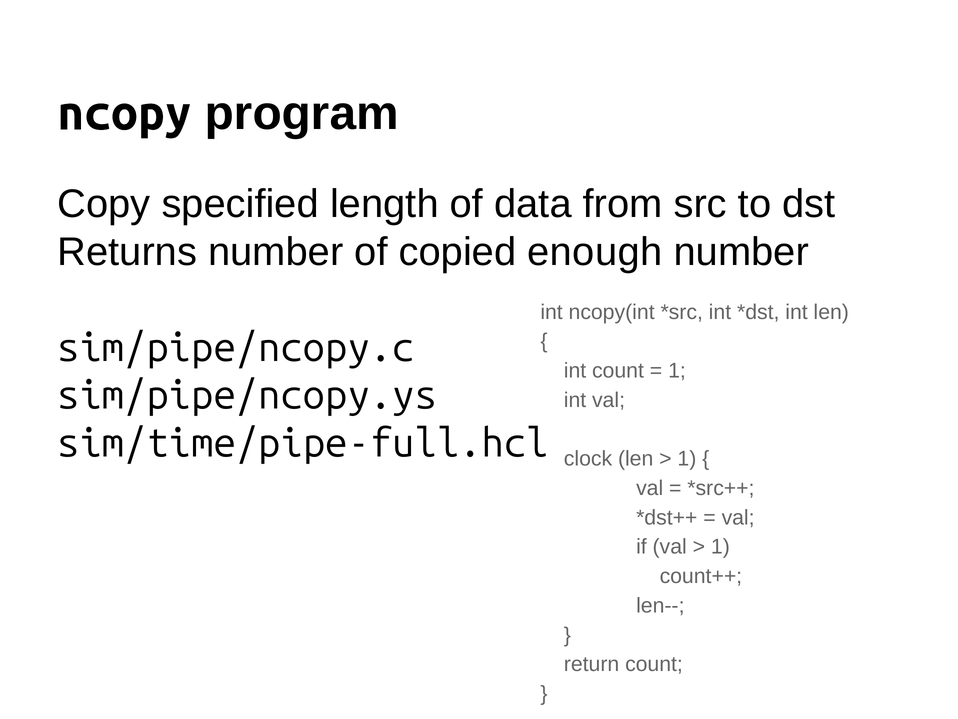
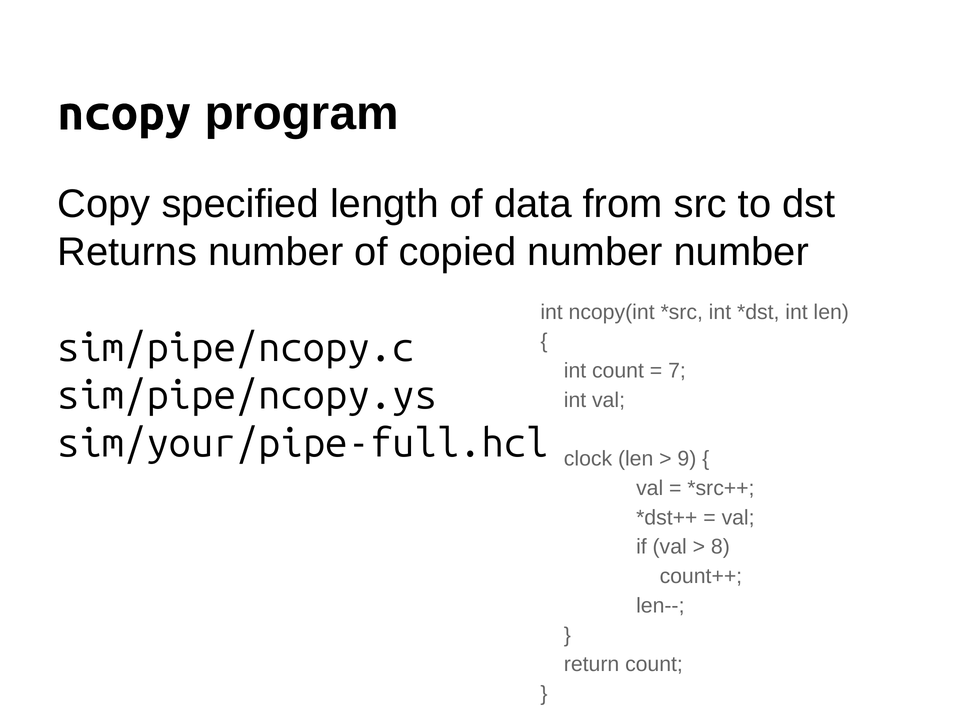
copied enough: enough -> number
1 at (677, 370): 1 -> 7
sim/time/pipe-full.hcl: sim/time/pipe-full.hcl -> sim/your/pipe-full.hcl
1 at (687, 459): 1 -> 9
1 at (720, 547): 1 -> 8
